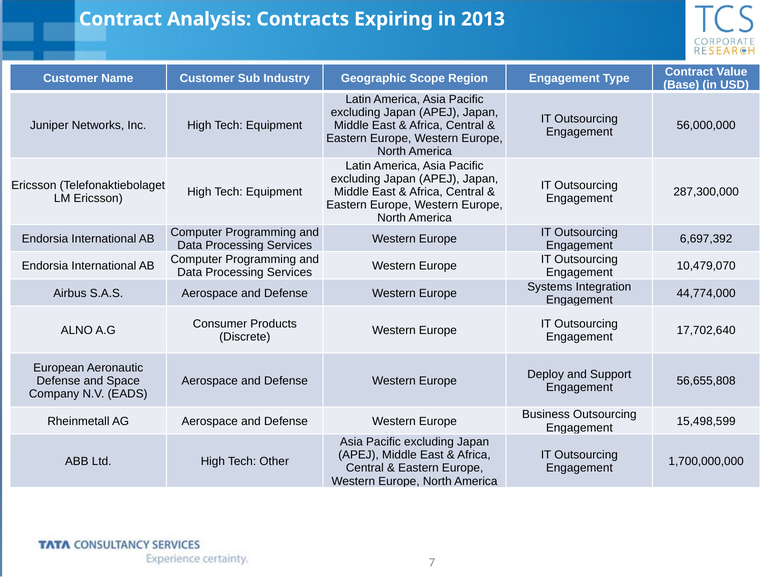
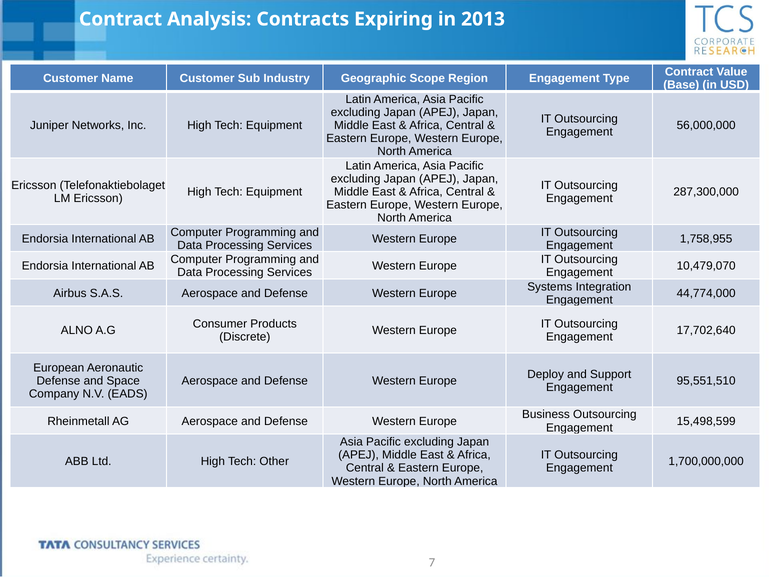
6,697,392: 6,697,392 -> 1,758,955
56,655,808: 56,655,808 -> 95,551,510
